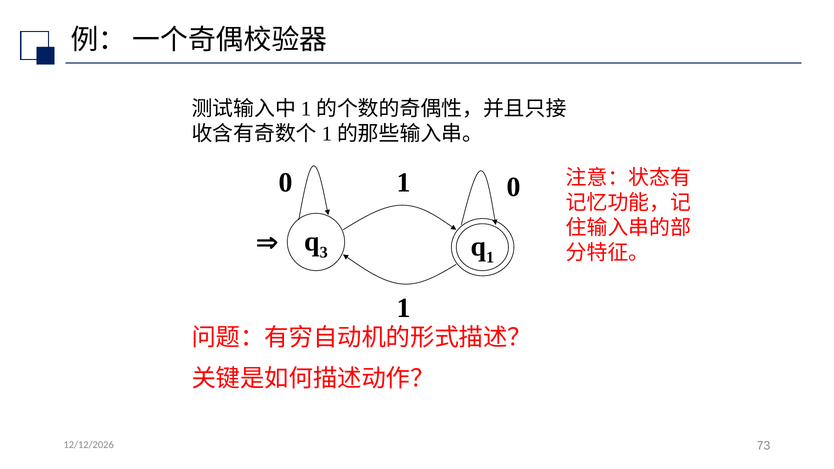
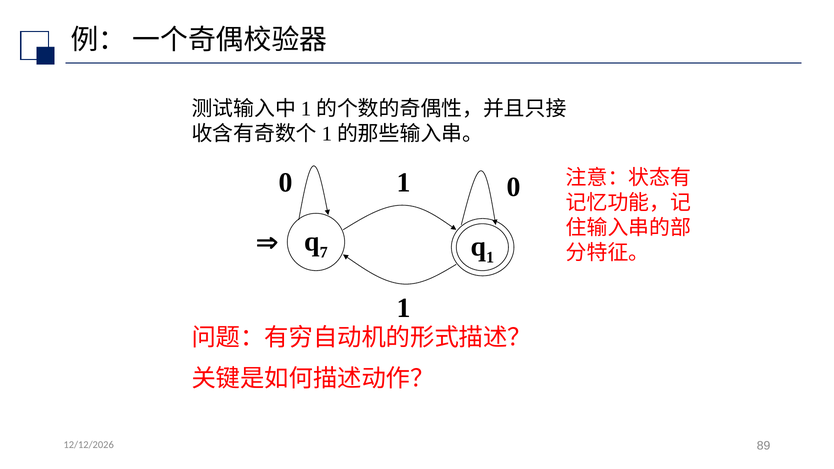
3: 3 -> 7
73: 73 -> 89
